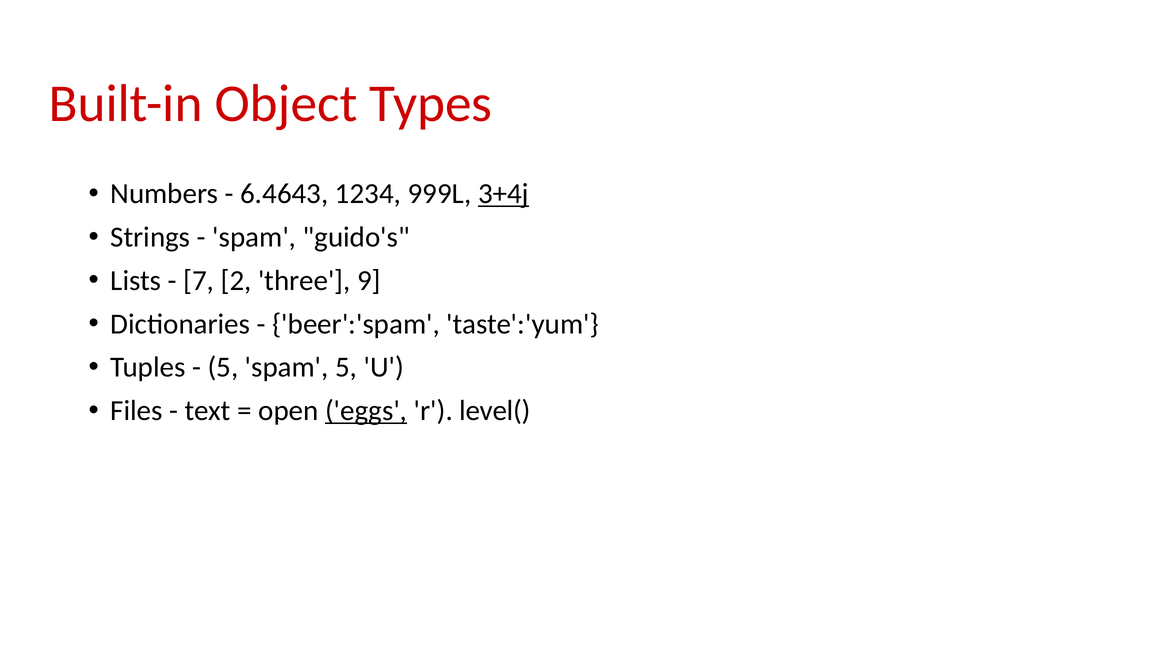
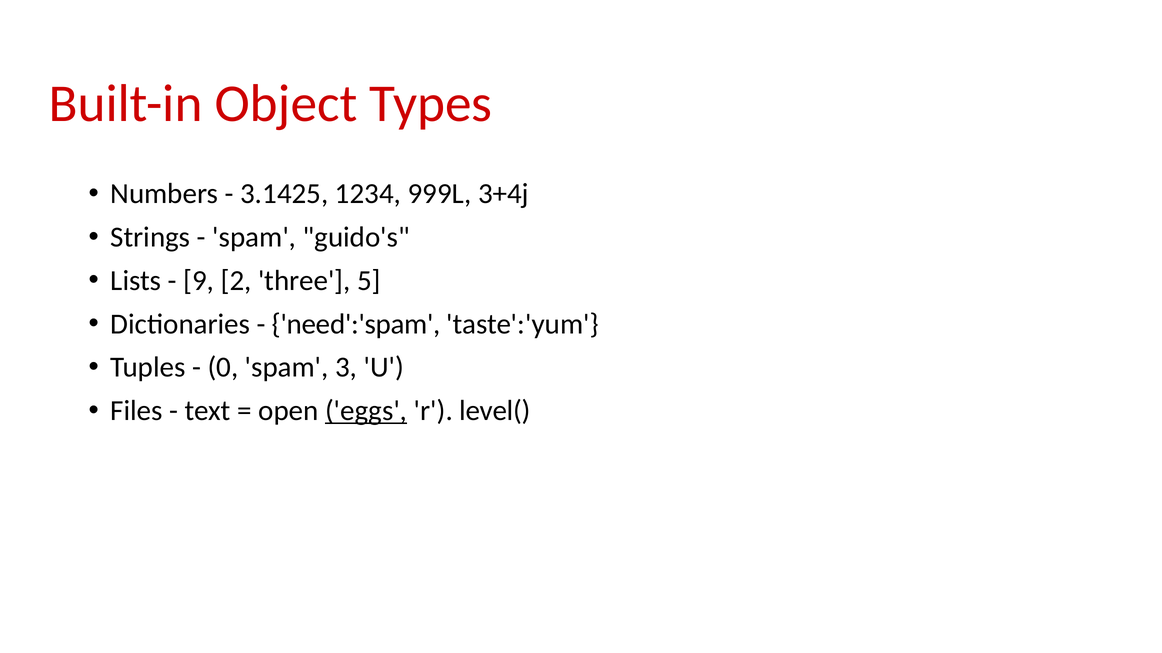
6.4643: 6.4643 -> 3.1425
3+4j underline: present -> none
7: 7 -> 9
9: 9 -> 5
beer':'spam: beer':'spam -> need':'spam
5 at (223, 368): 5 -> 0
spam 5: 5 -> 3
